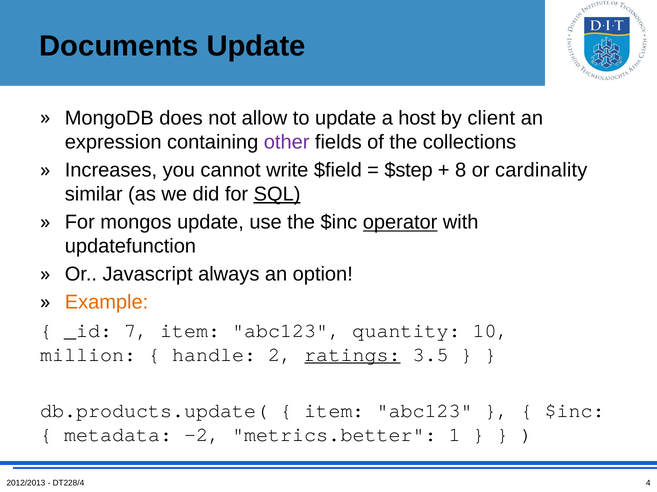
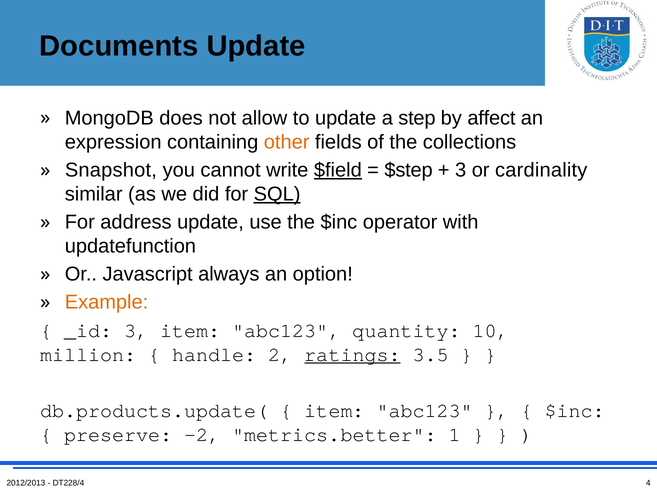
host: host -> step
client: client -> affect
other colour: purple -> orange
Increases: Increases -> Snapshot
$field underline: none -> present
8 at (461, 170): 8 -> 3
mongos: mongos -> address
operator underline: present -> none
_id 7: 7 -> 3
metadata: metadata -> preserve
